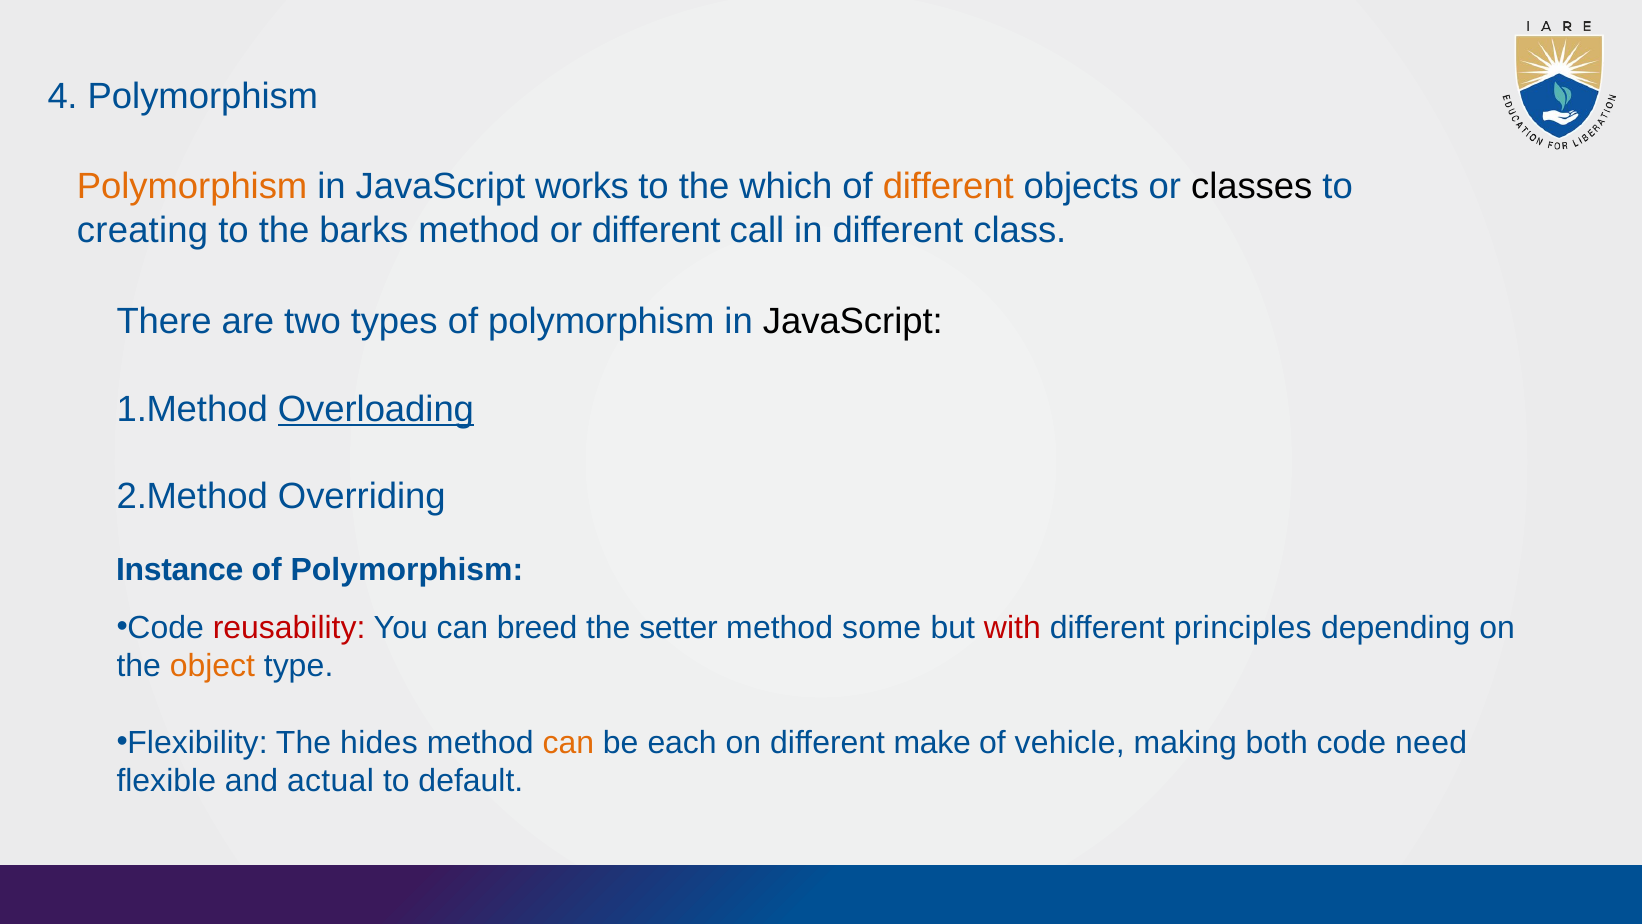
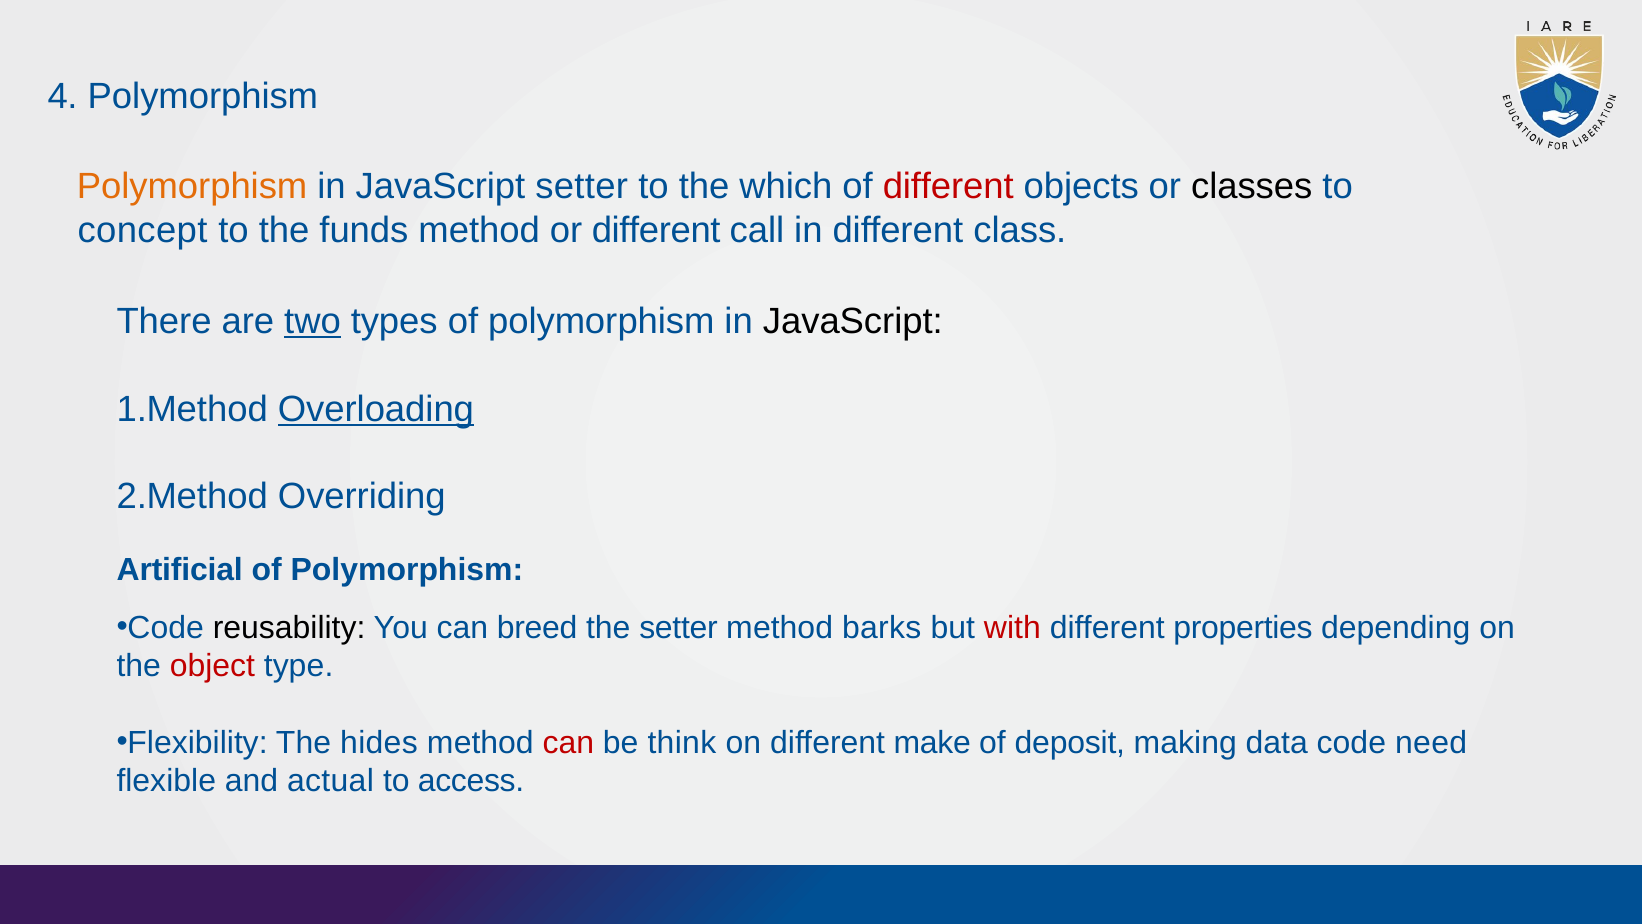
JavaScript works: works -> setter
different at (948, 187) colour: orange -> red
creating: creating -> concept
barks: barks -> funds
two underline: none -> present
Instance: Instance -> Artificial
reusability colour: red -> black
some: some -> barks
principles: principles -> properties
object colour: orange -> red
can at (568, 742) colour: orange -> red
each: each -> think
vehicle: vehicle -> deposit
both: both -> data
default: default -> access
